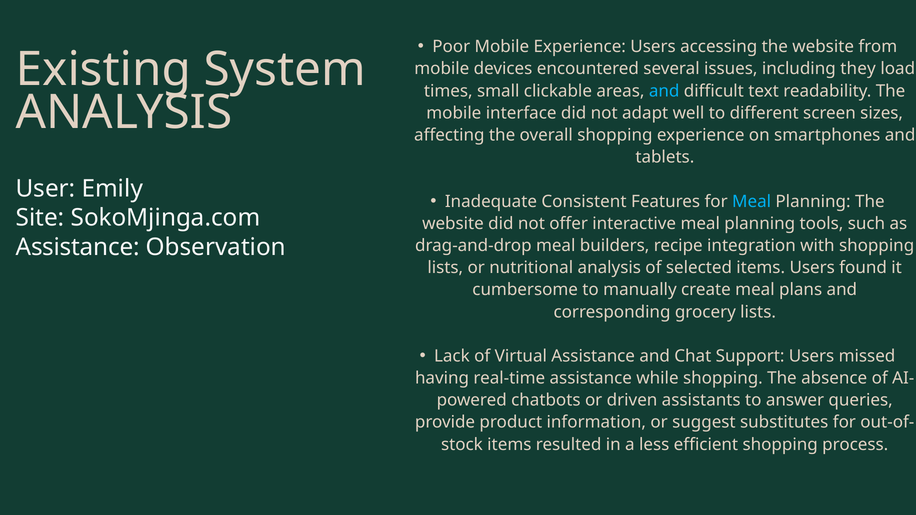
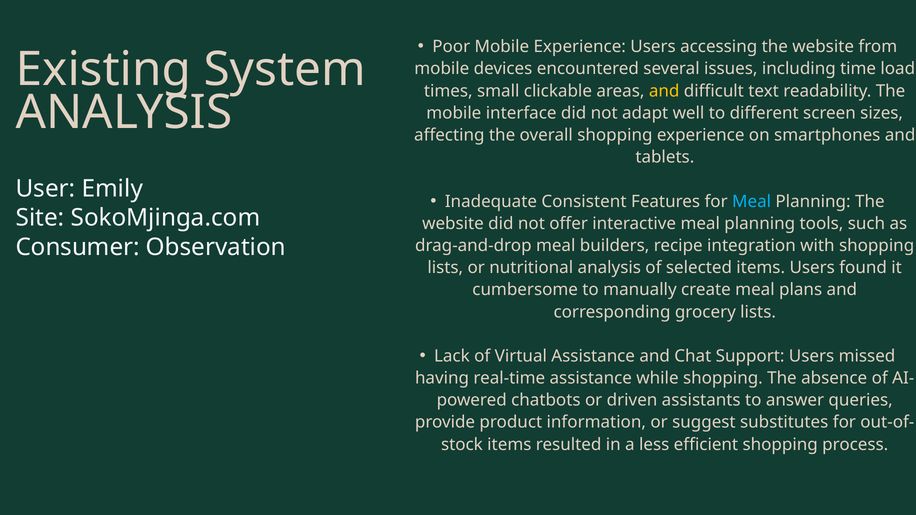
they: they -> time
and at (664, 91) colour: light blue -> yellow
Assistance at (78, 247): Assistance -> Consumer
